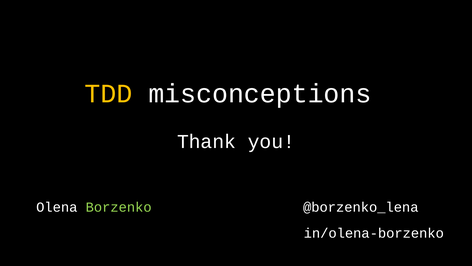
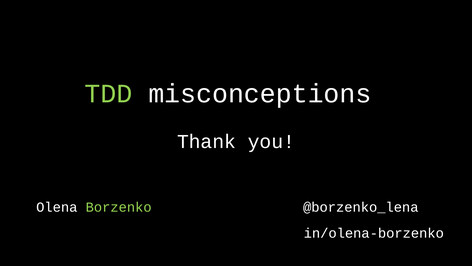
TDD colour: yellow -> light green
